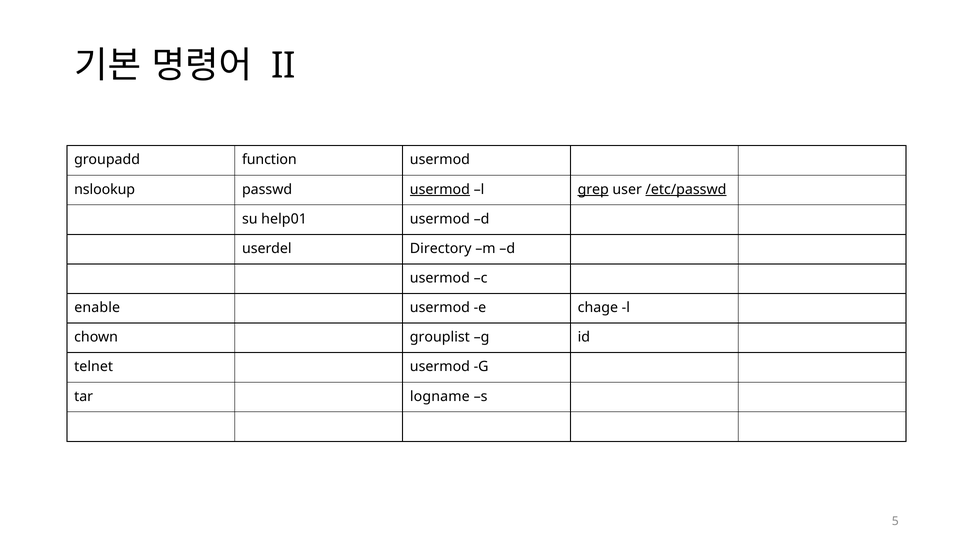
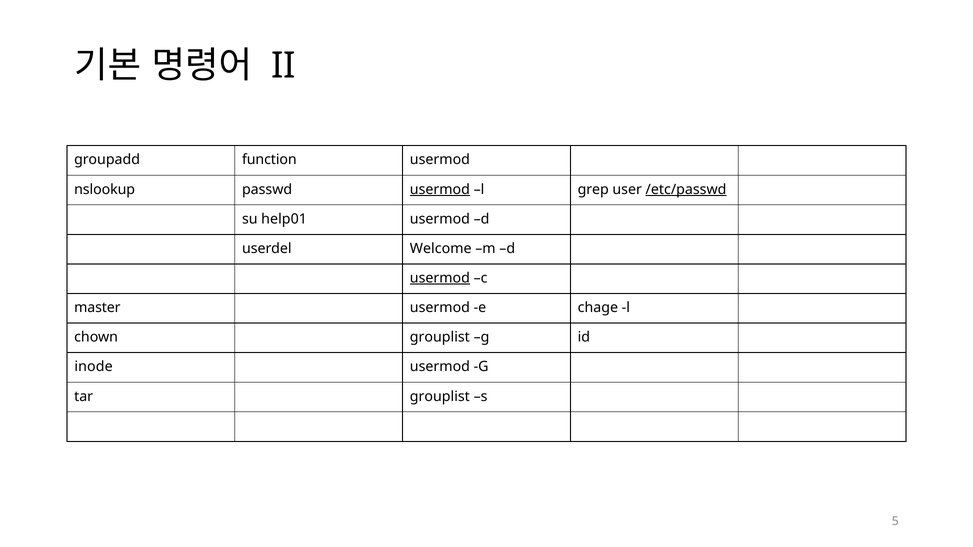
grep underline: present -> none
Directory: Directory -> Welcome
usermod at (440, 278) underline: none -> present
enable: enable -> master
telnet: telnet -> inode
tar logname: logname -> grouplist
